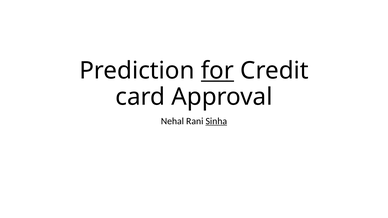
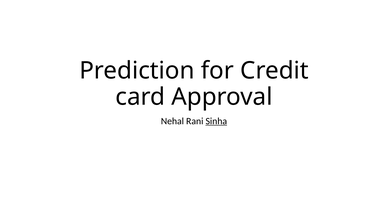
for underline: present -> none
